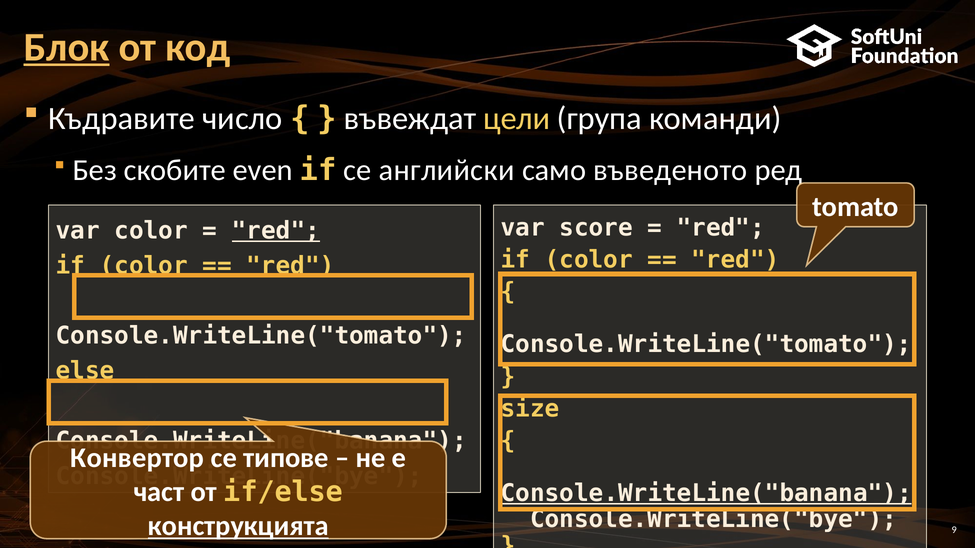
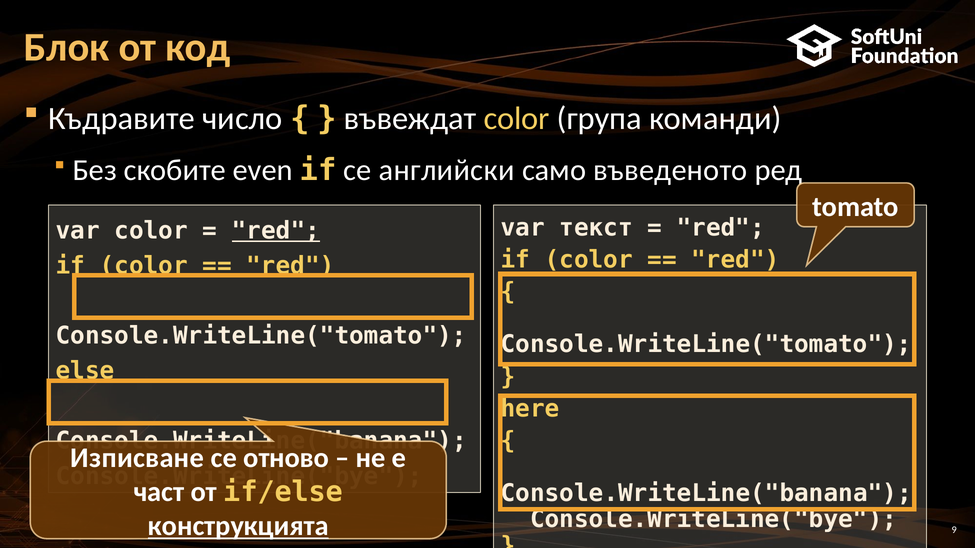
Блок underline: present -> none
въвеждат цели: цели -> color
score: score -> текст
size: size -> here
Конвертор: Конвертор -> Изписване
типове: типове -> отново
Console.WriteLine("banana at (706, 494) underline: present -> none
